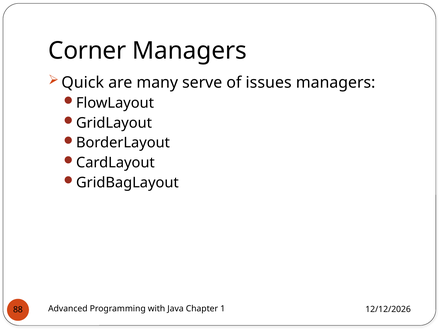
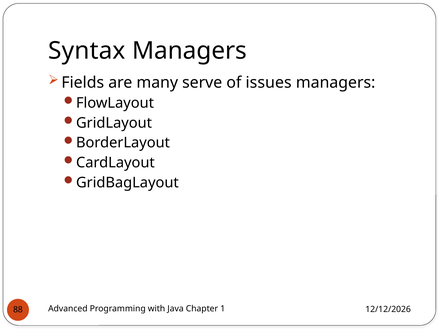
Corner: Corner -> Syntax
Quick: Quick -> Fields
